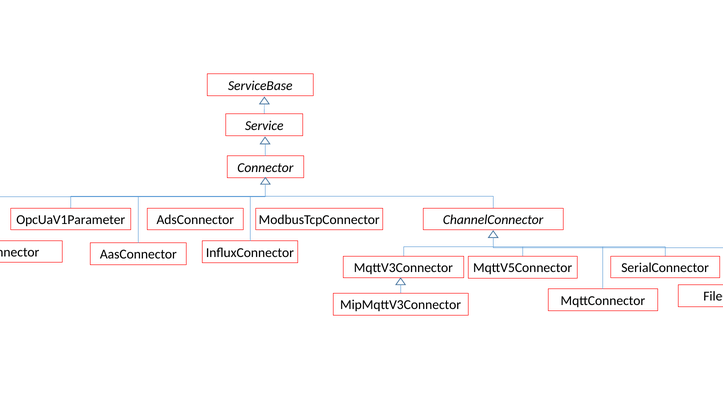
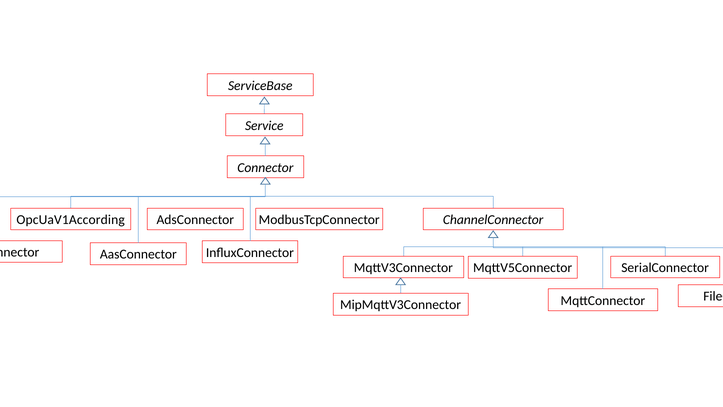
OpcUaV1Parameter: OpcUaV1Parameter -> OpcUaV1According
